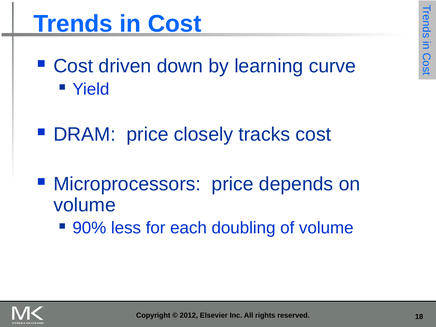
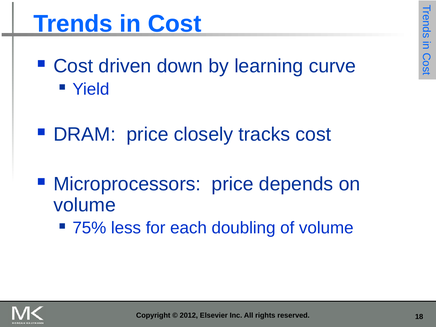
90%: 90% -> 75%
